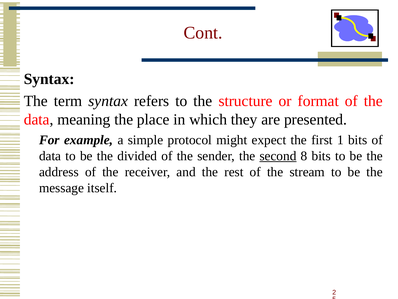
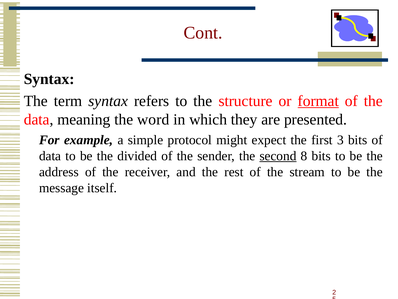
format underline: none -> present
place: place -> word
1: 1 -> 3
